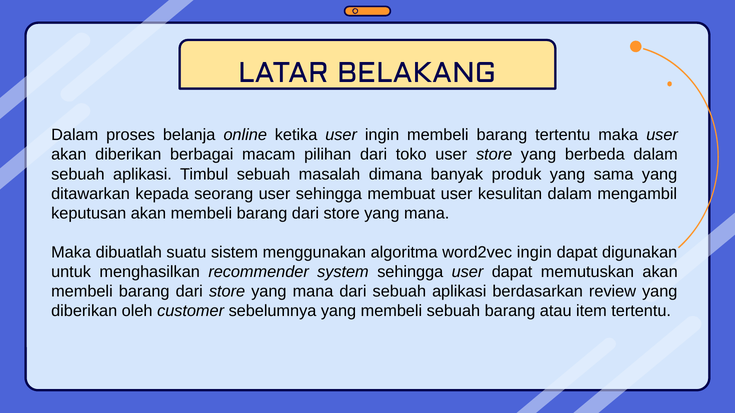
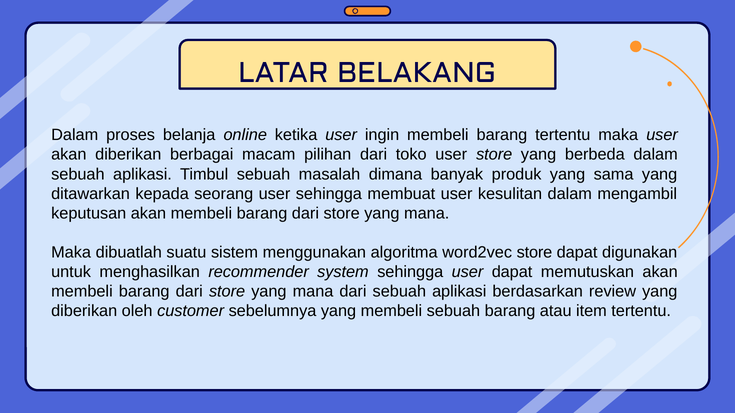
word2vec ingin: ingin -> store
